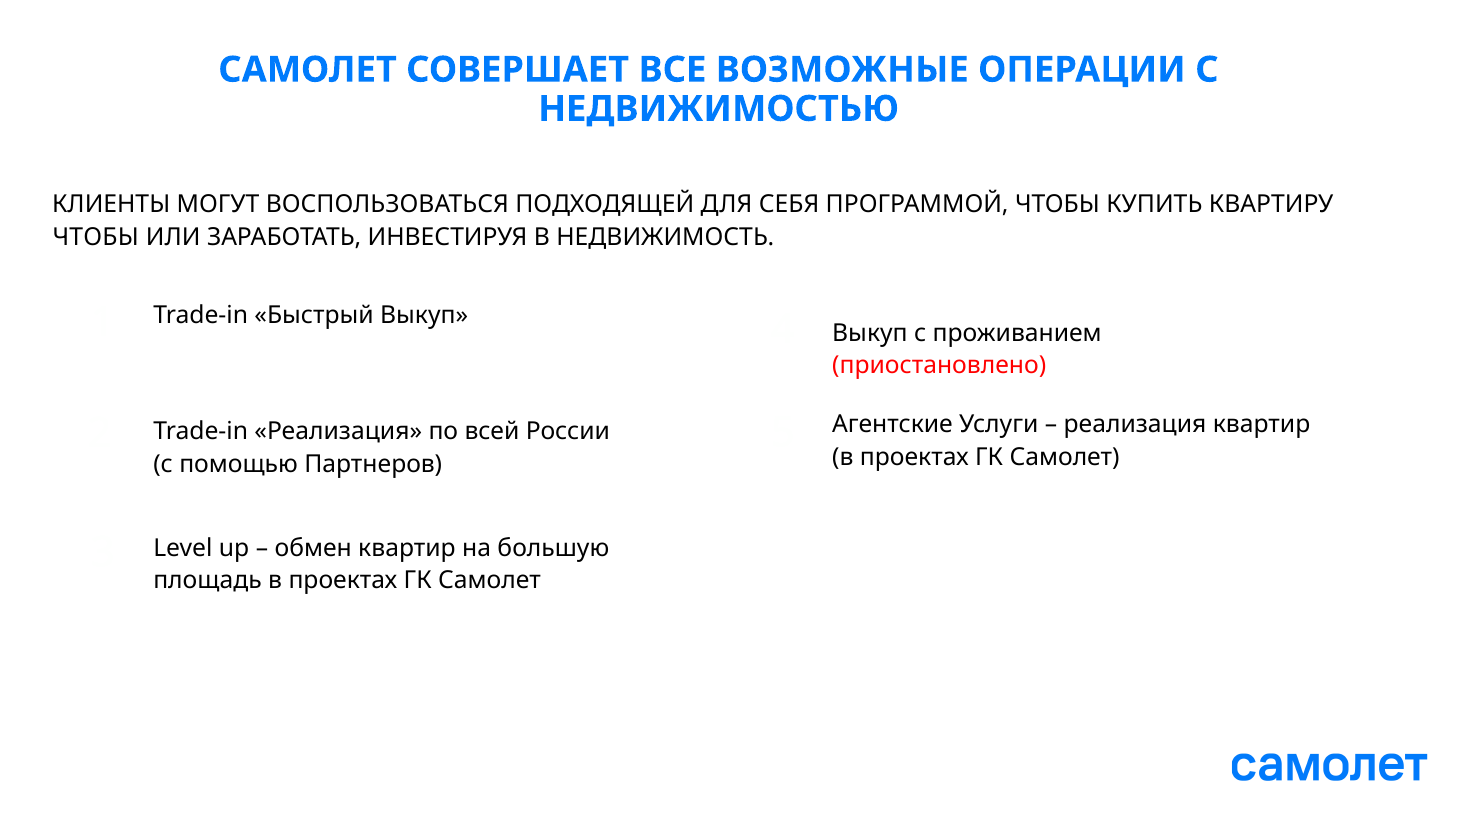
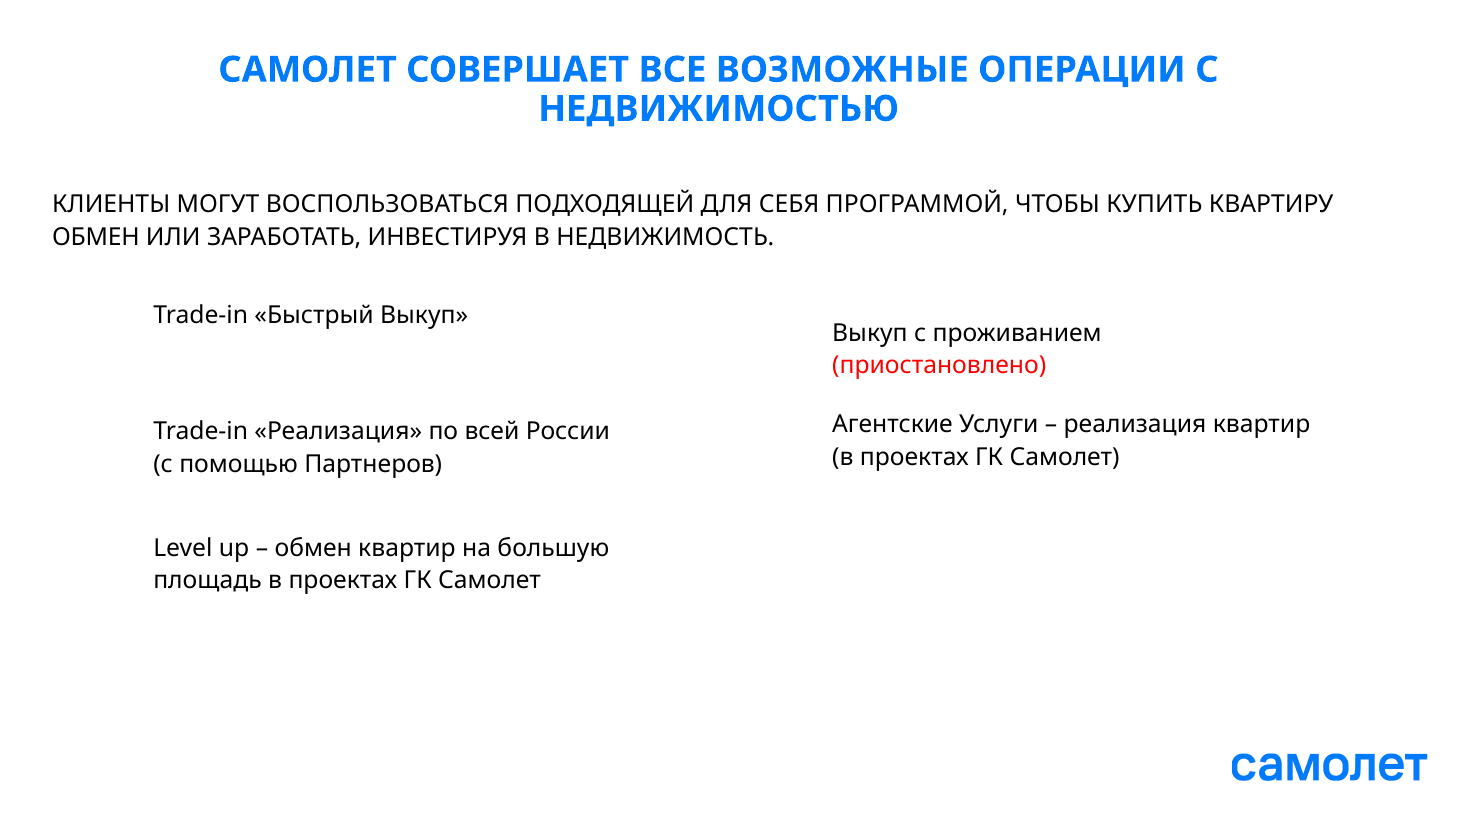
ЧТОБЫ at (96, 237): ЧТОБЫ -> ОБМЕН
